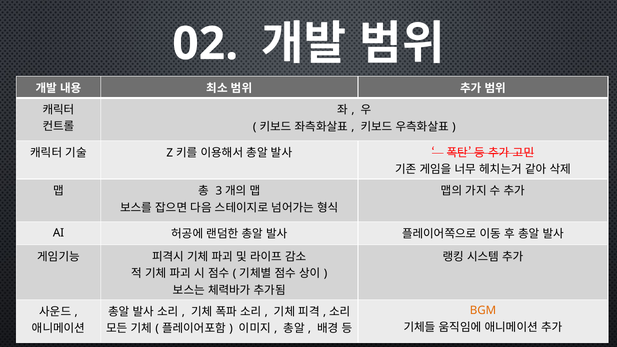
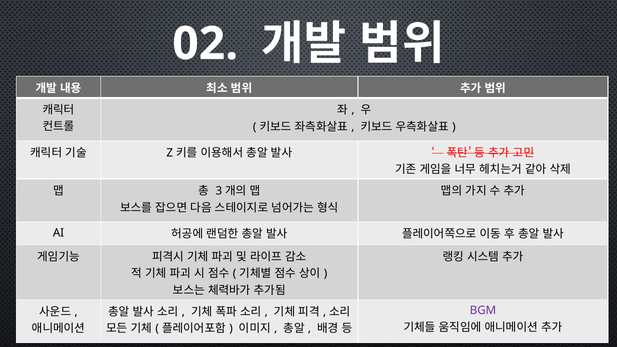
BGM colour: orange -> purple
